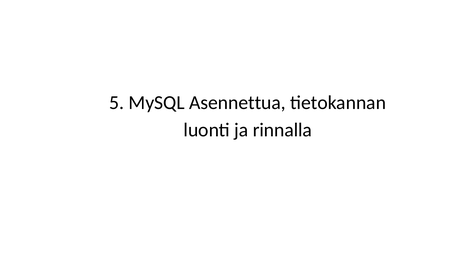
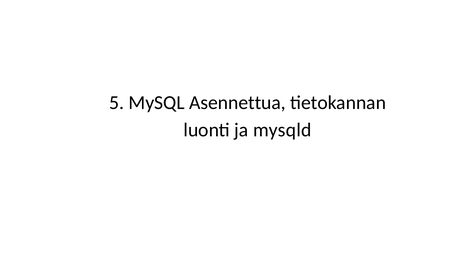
rinnalla: rinnalla -> mysqld
